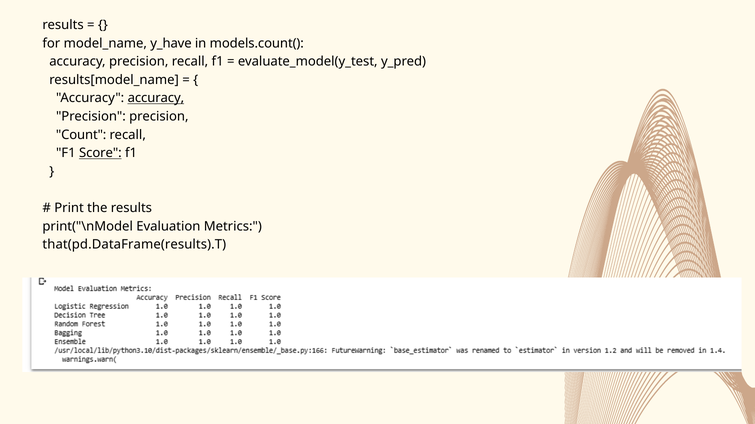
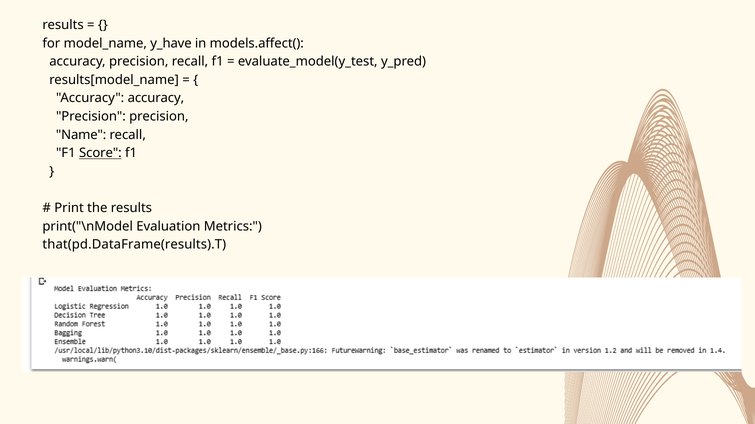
models.count(: models.count( -> models.affect(
accuracy at (156, 98) underline: present -> none
Count: Count -> Name
